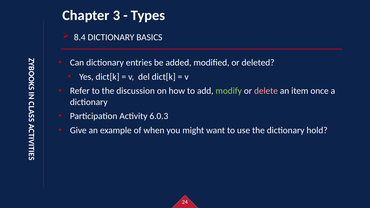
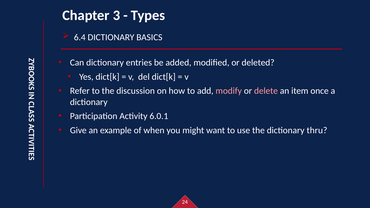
8.4: 8.4 -> 6.4
modify colour: light green -> pink
6.0.3: 6.0.3 -> 6.0.1
hold: hold -> thru
